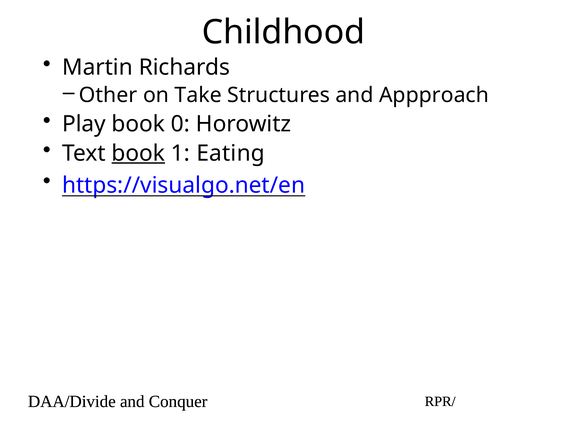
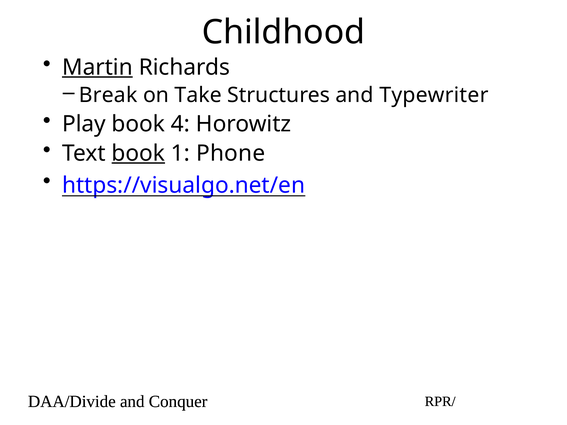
Martin underline: none -> present
Other: Other -> Break
Appproach: Appproach -> Typewriter
0: 0 -> 4
Eating: Eating -> Phone
